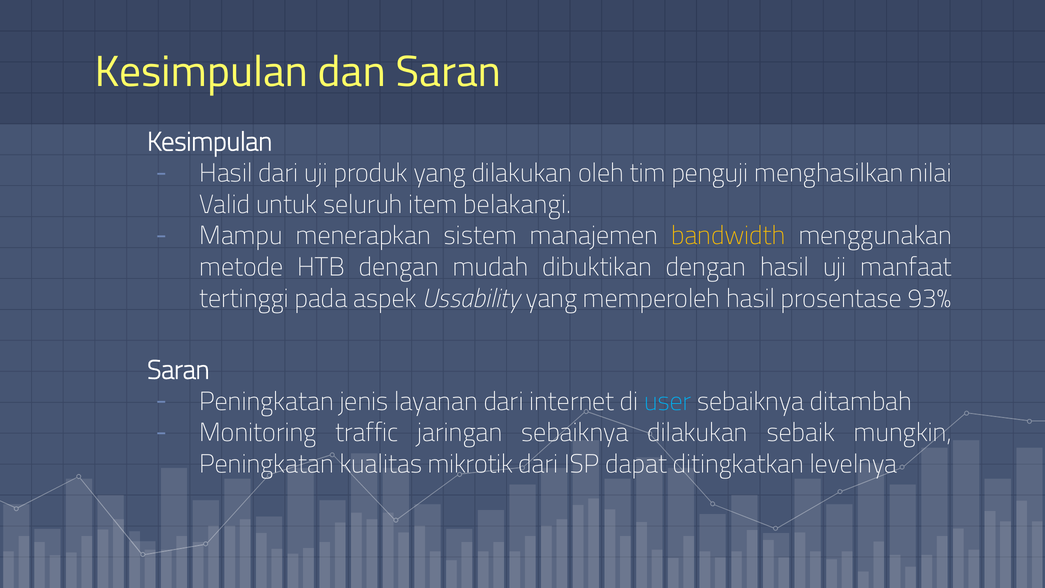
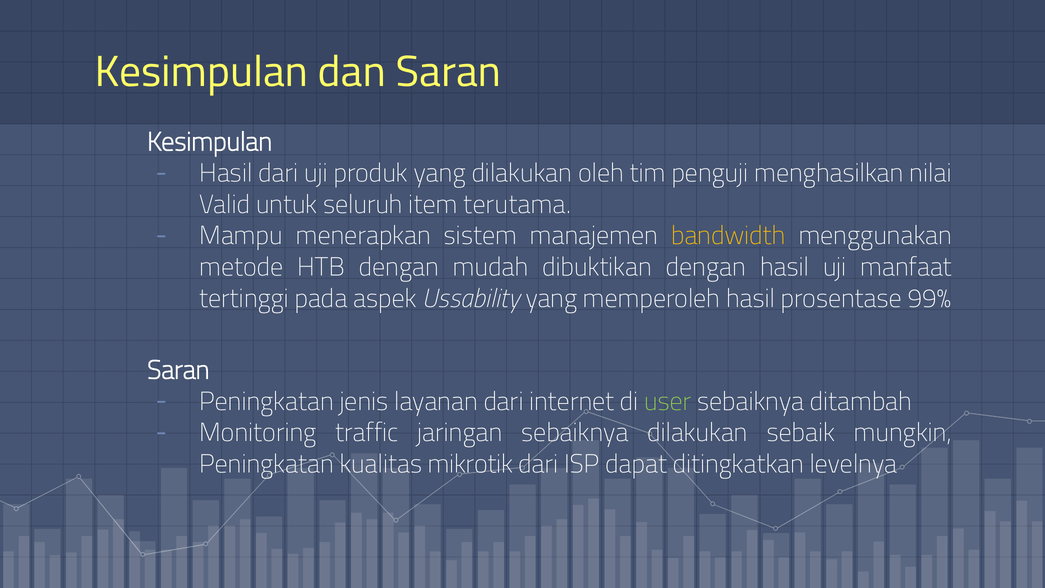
belakangi: belakangi -> terutama
93%: 93% -> 99%
user colour: light blue -> light green
